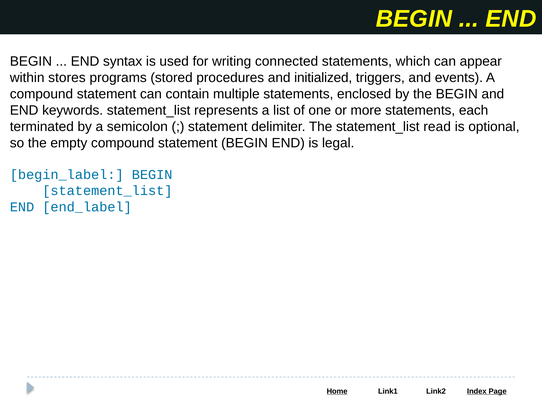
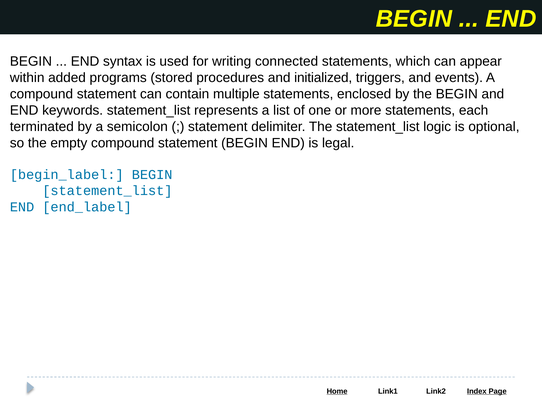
stores: stores -> added
read: read -> logic
